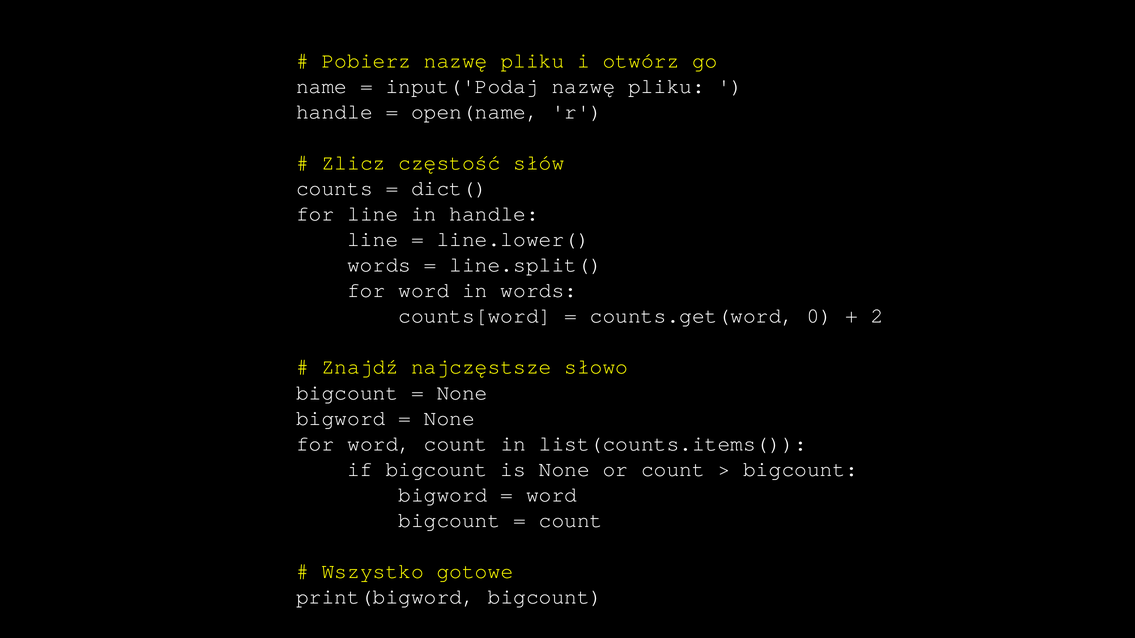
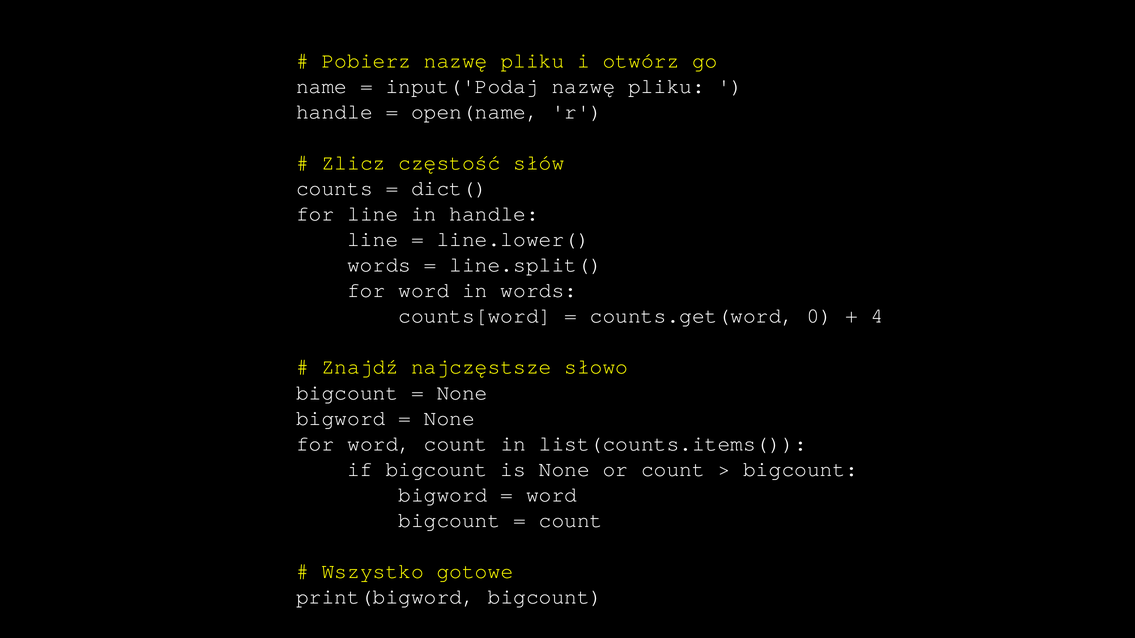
2: 2 -> 4
